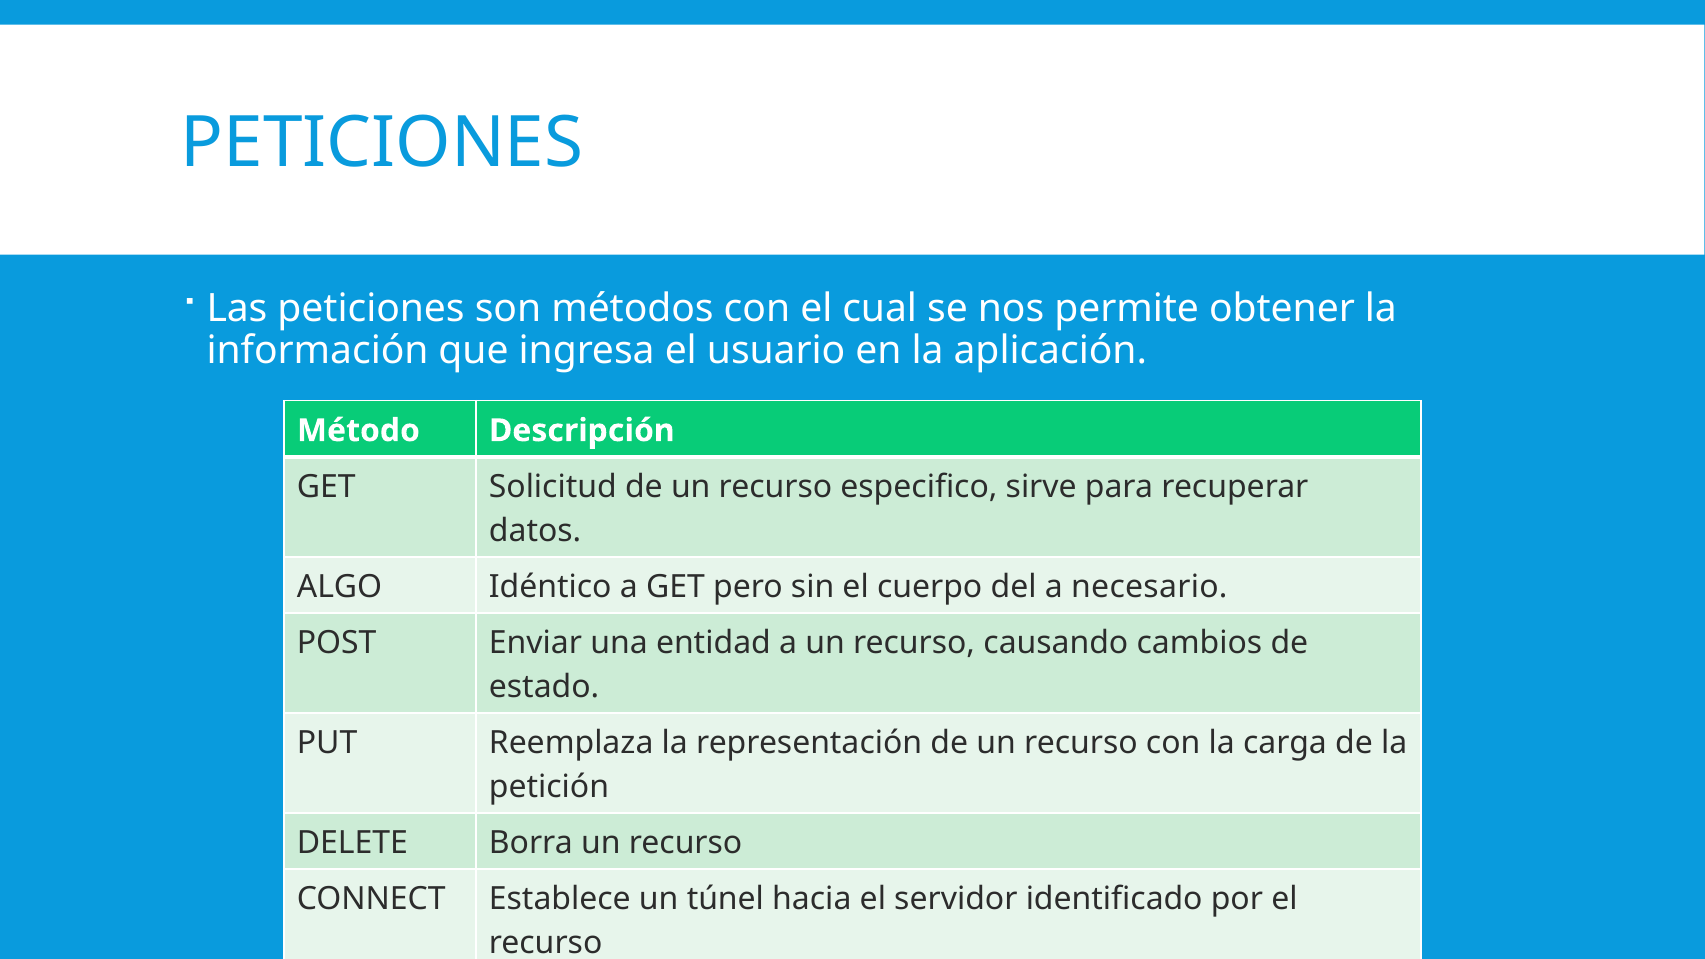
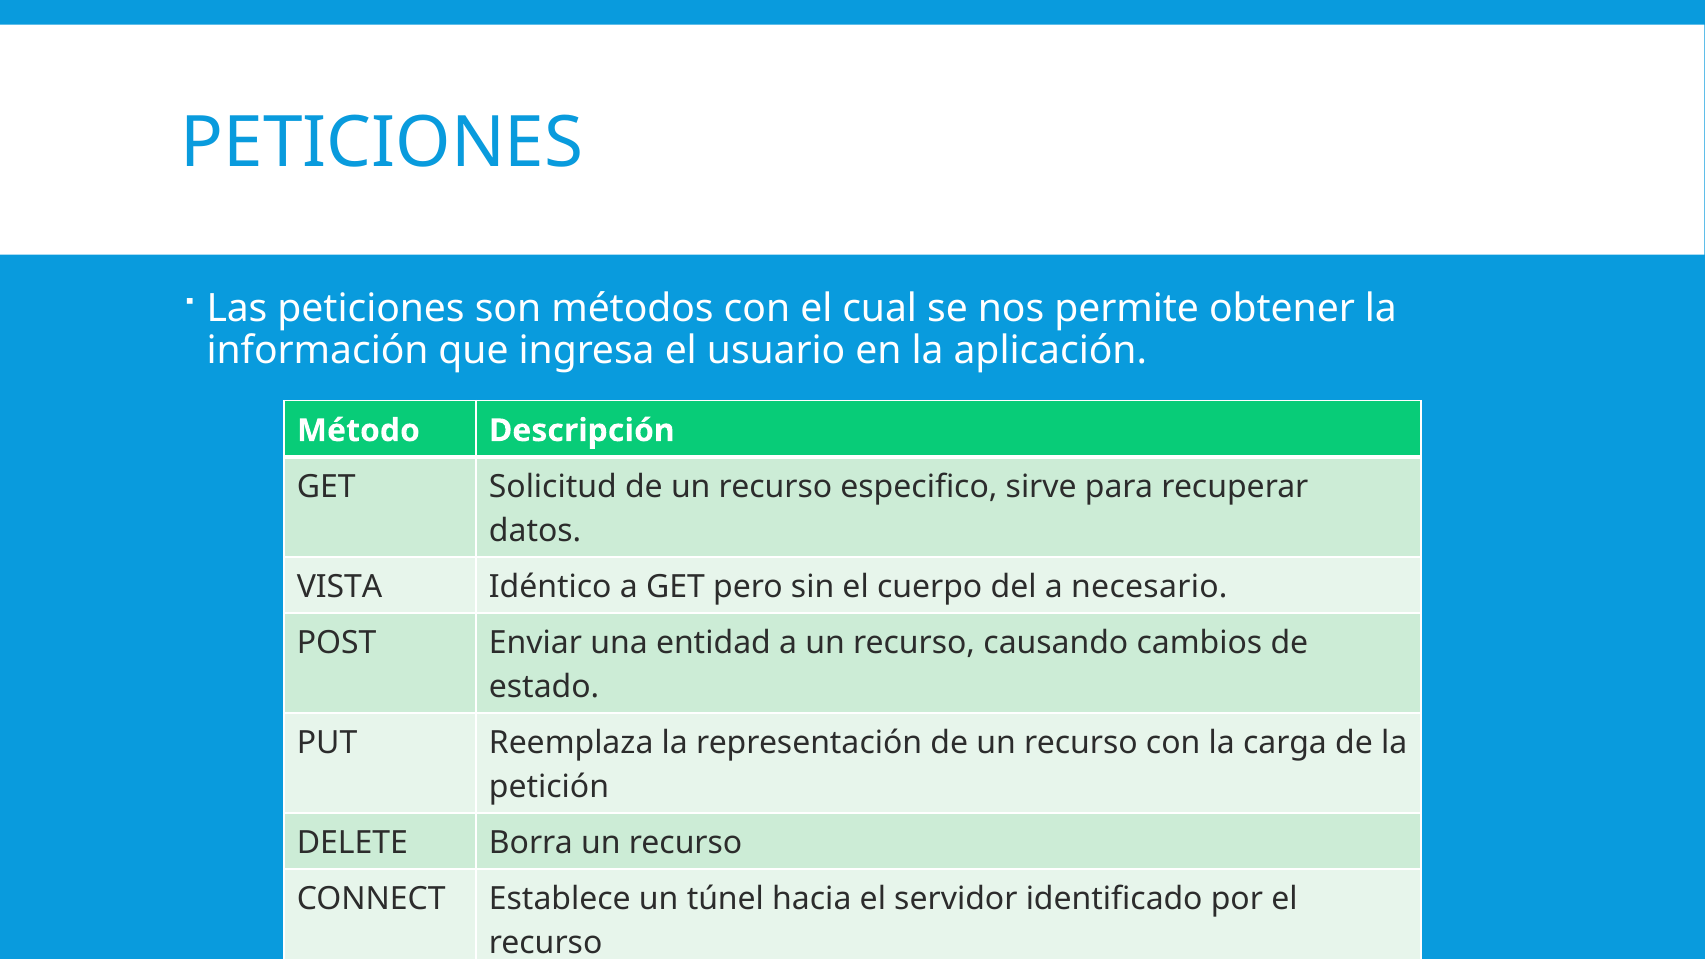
ALGO: ALGO -> VISTA
